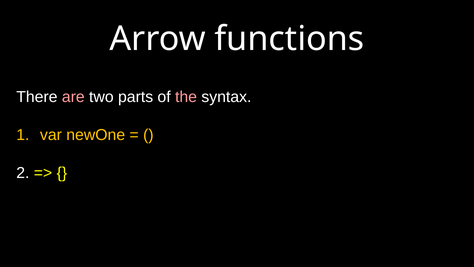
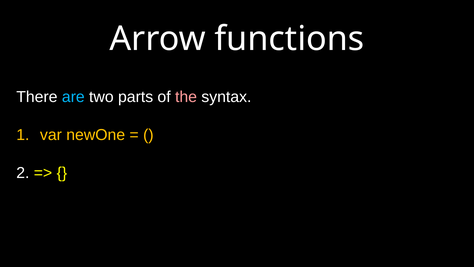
are colour: pink -> light blue
